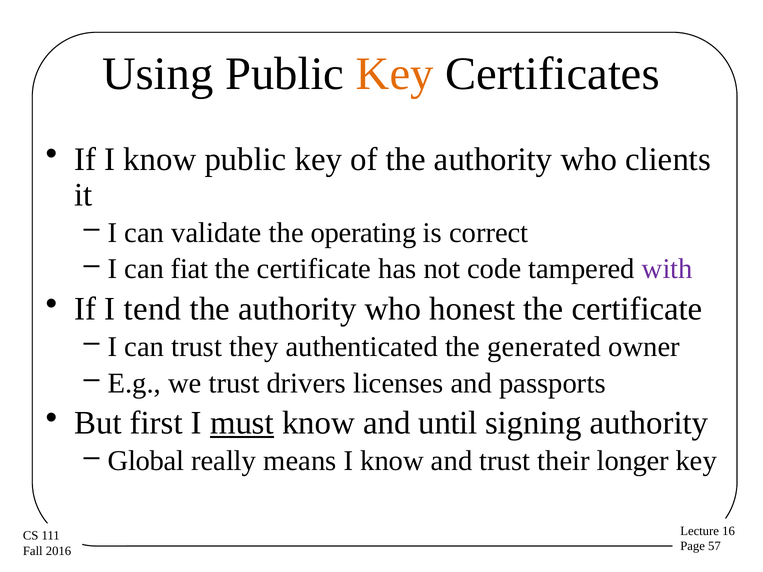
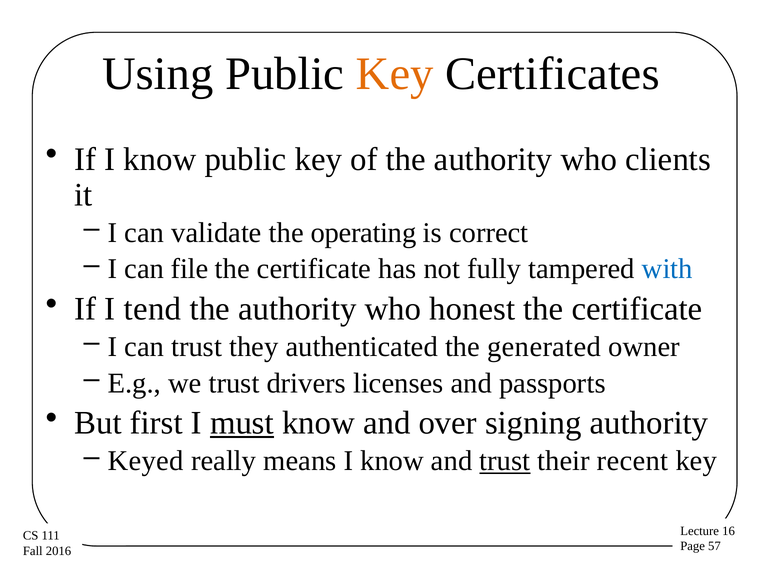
fiat: fiat -> file
code: code -> fully
with colour: purple -> blue
until: until -> over
Global: Global -> Keyed
trust at (505, 461) underline: none -> present
longer: longer -> recent
